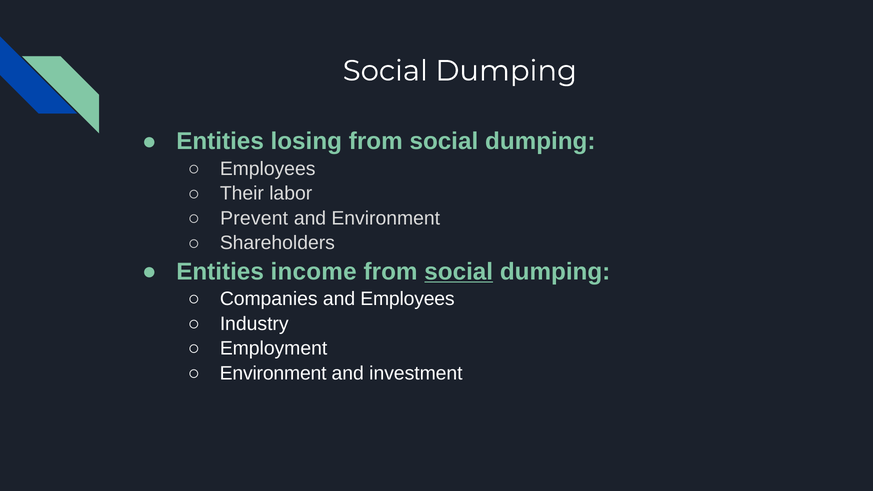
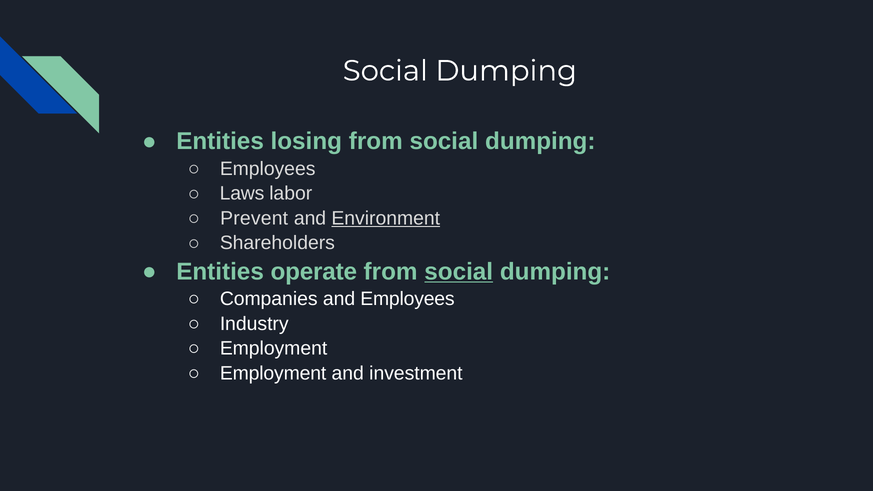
Their: Their -> Laws
Environment at (386, 218) underline: none -> present
income: income -> operate
Environment at (273, 373): Environment -> Employment
